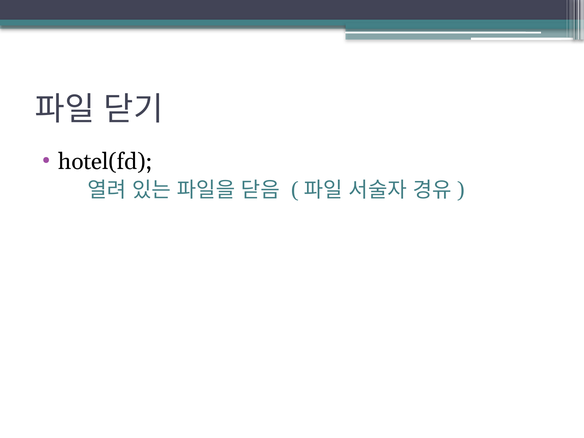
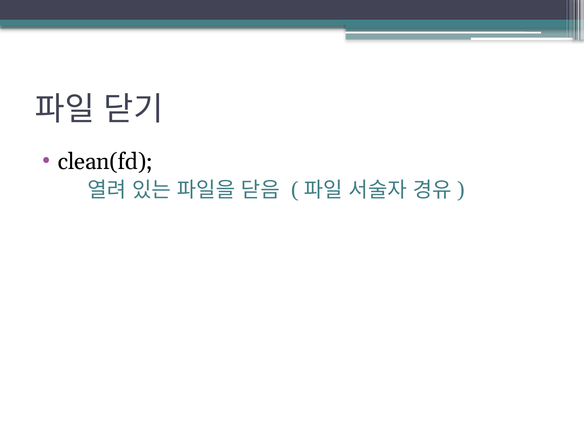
hotel(fd: hotel(fd -> clean(fd
